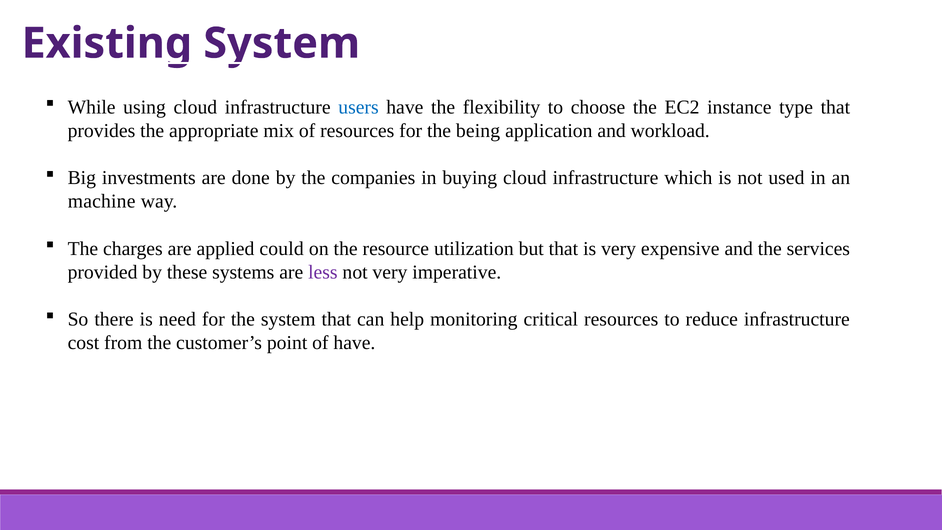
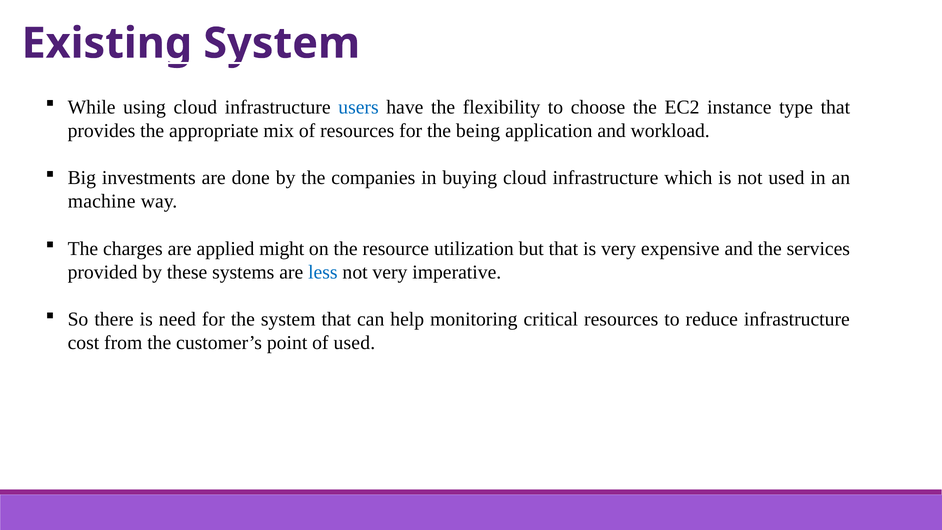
could: could -> might
less colour: purple -> blue
of have: have -> used
